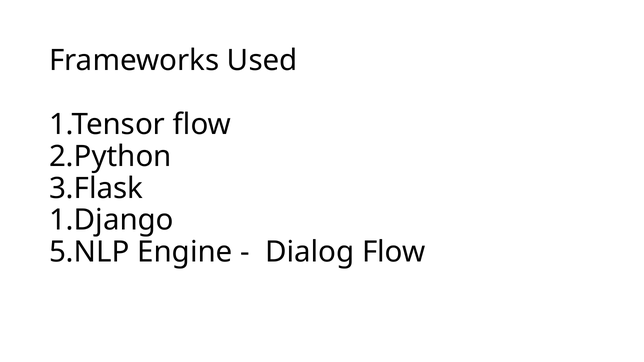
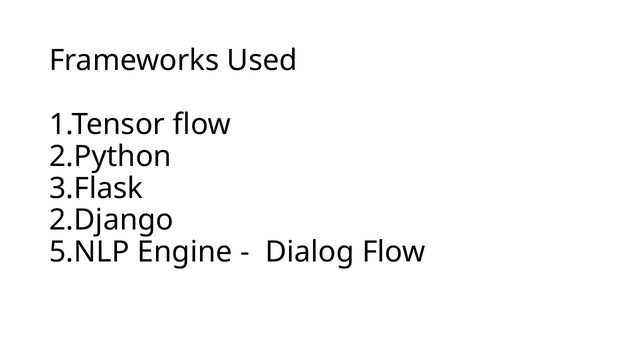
1.Django: 1.Django -> 2.Django
